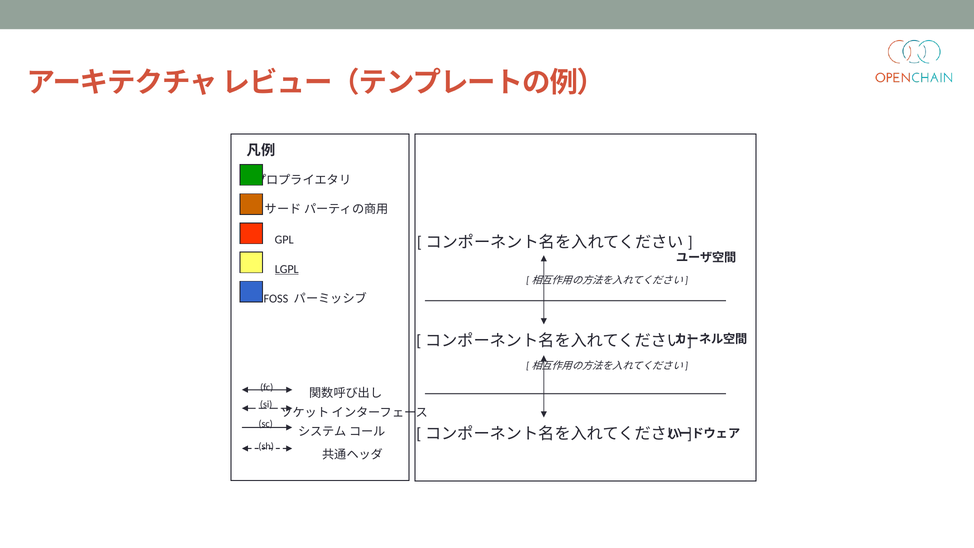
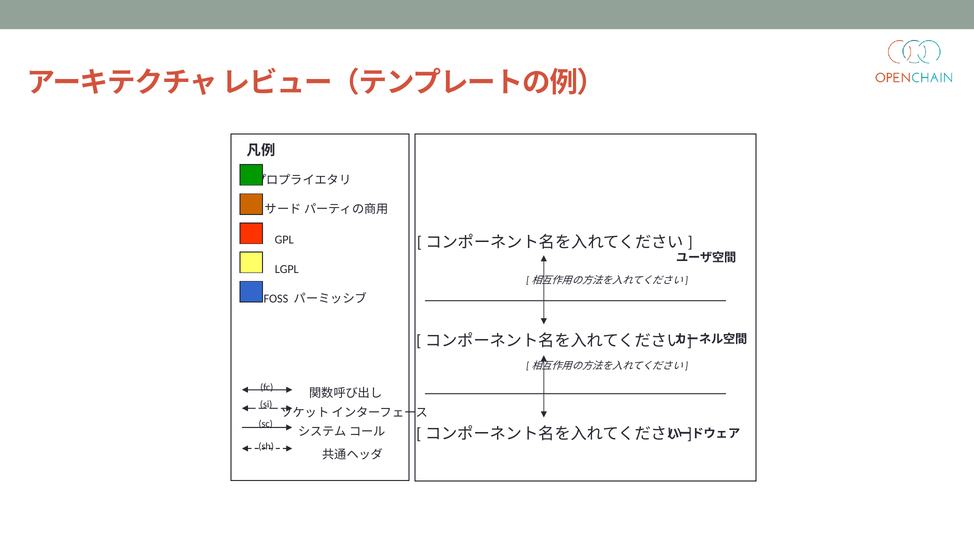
LGPL underline: present -> none
